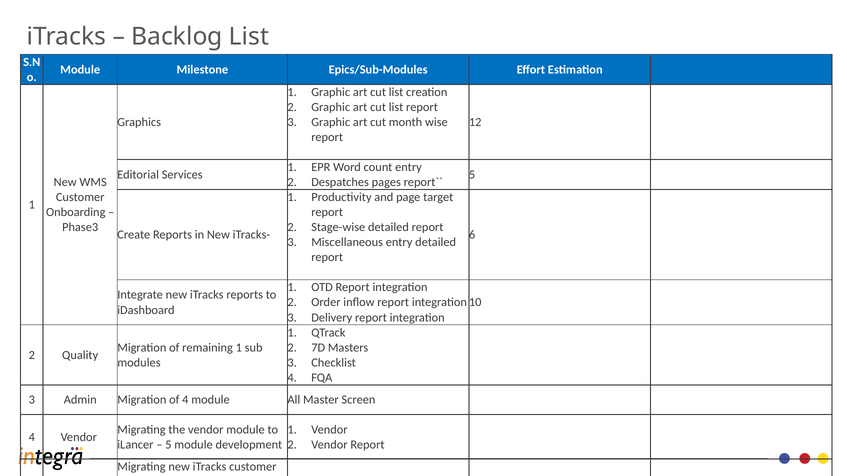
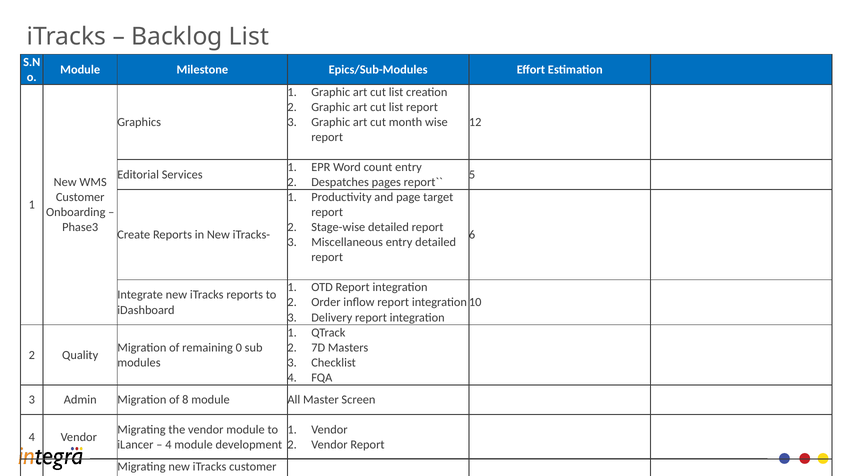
remaining 1: 1 -> 0
of 4: 4 -> 8
5 at (168, 445): 5 -> 4
